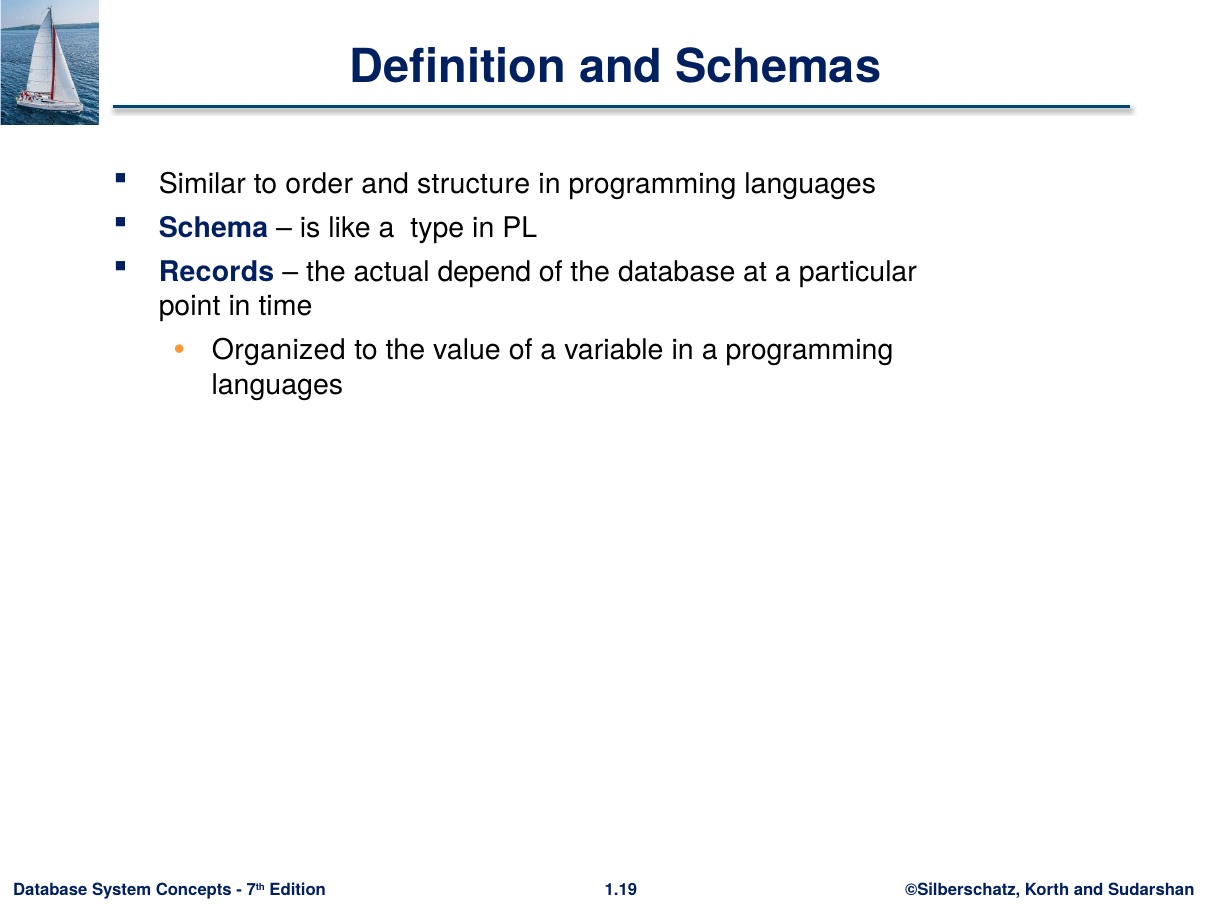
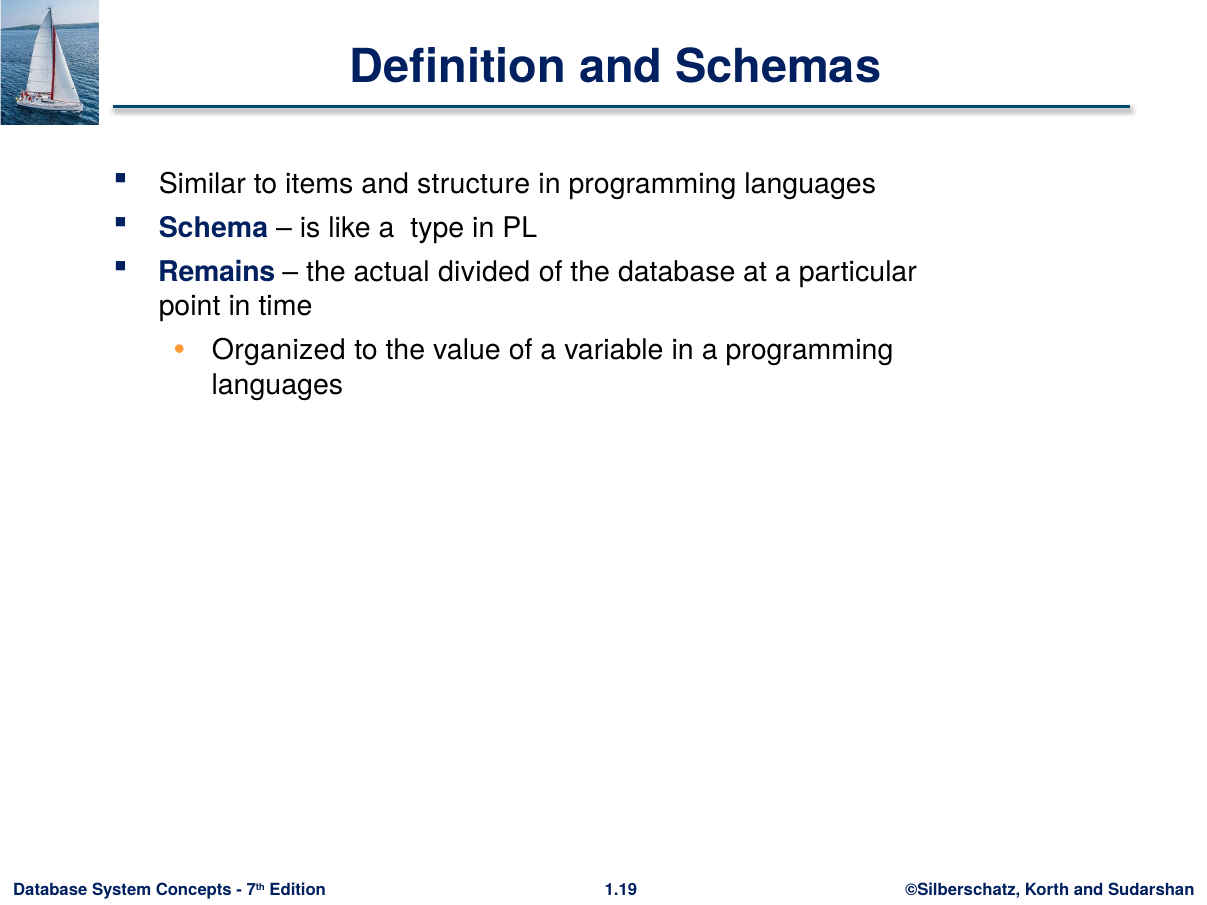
order: order -> items
Records: Records -> Remains
depend: depend -> divided
